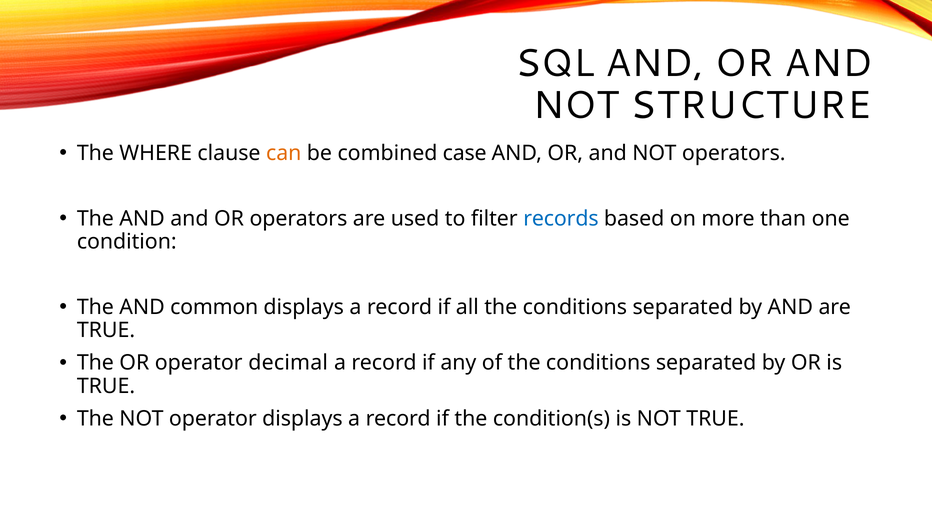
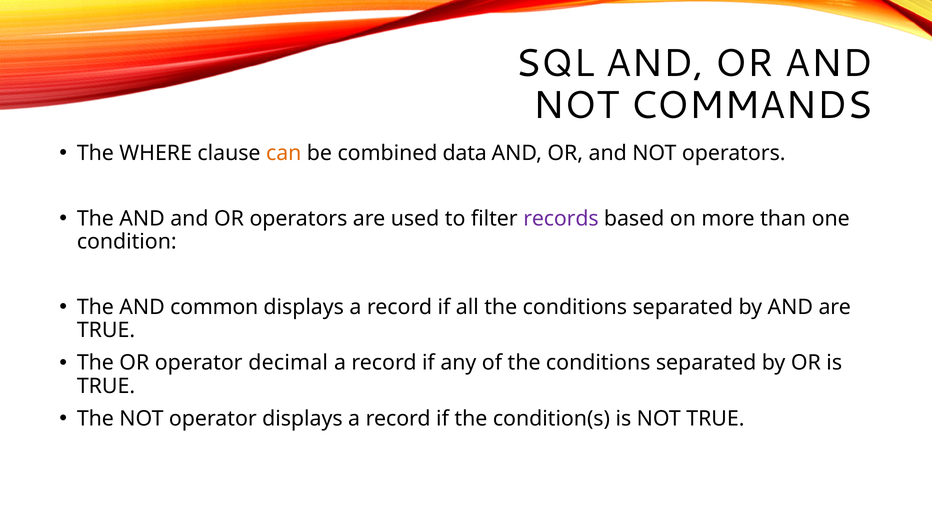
STRUCTURE: STRUCTURE -> COMMANDS
case: case -> data
records colour: blue -> purple
